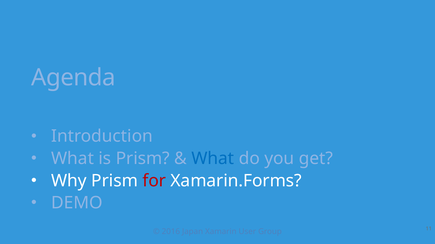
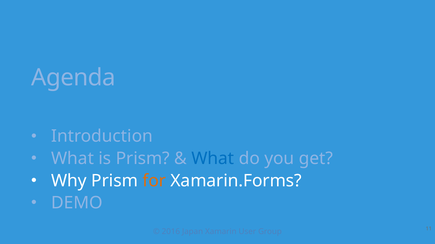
for colour: red -> orange
